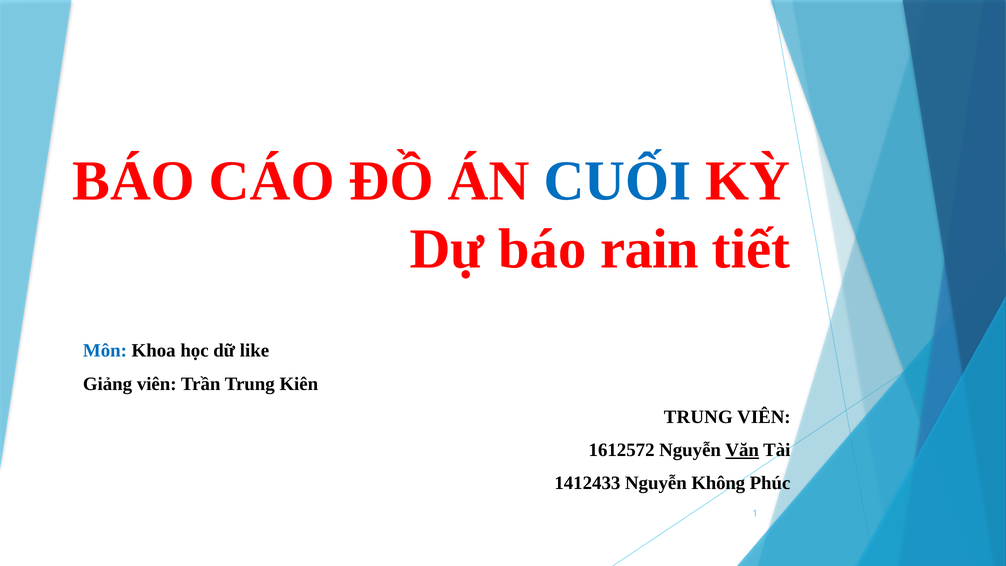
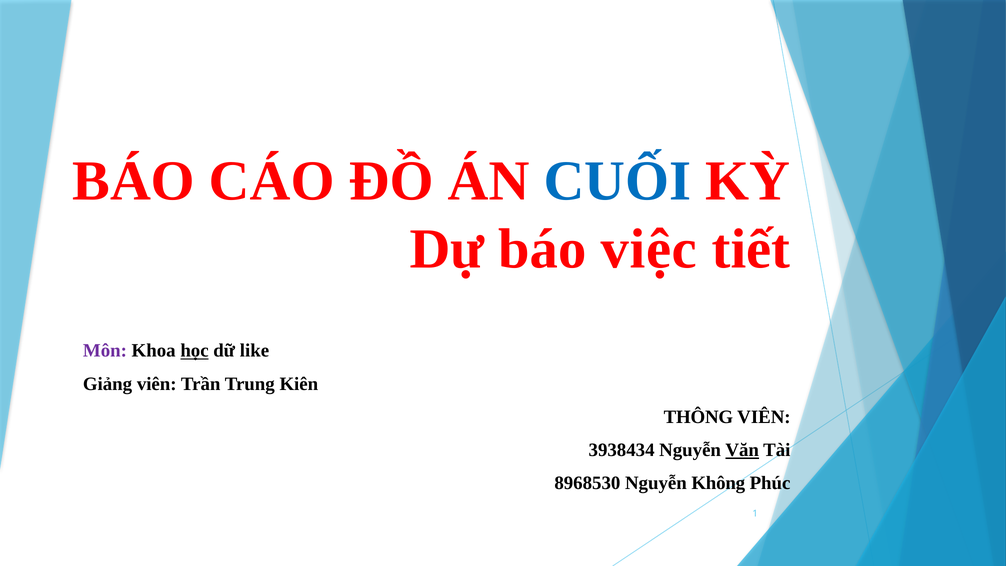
rain: rain -> việc
Môn colour: blue -> purple
học underline: none -> present
TRUNG at (698, 417): TRUNG -> THÔNG
1612572: 1612572 -> 3938434
1412433: 1412433 -> 8968530
